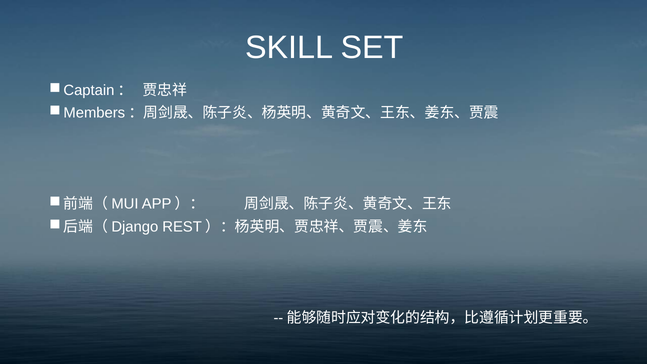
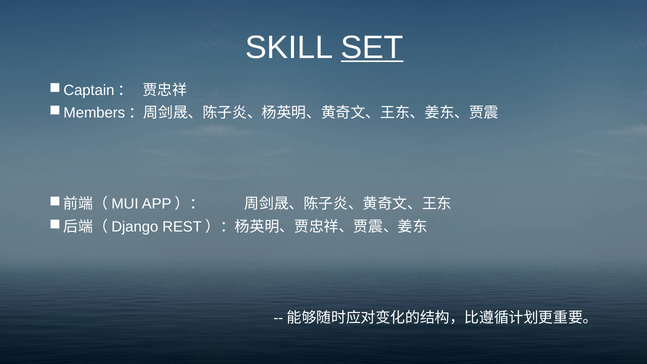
SET underline: none -> present
